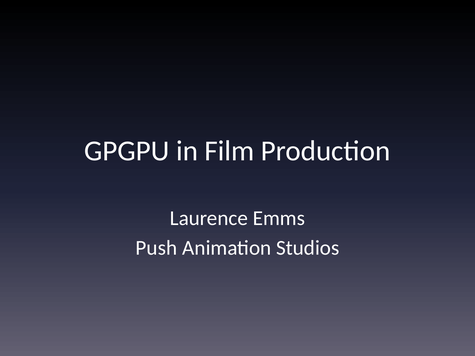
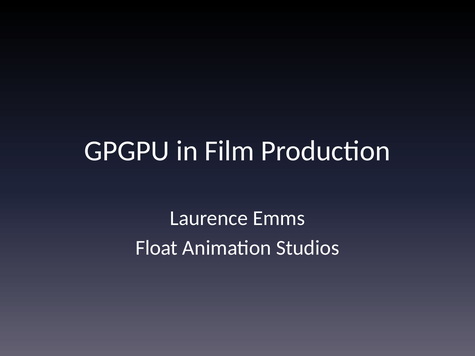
Push: Push -> Float
